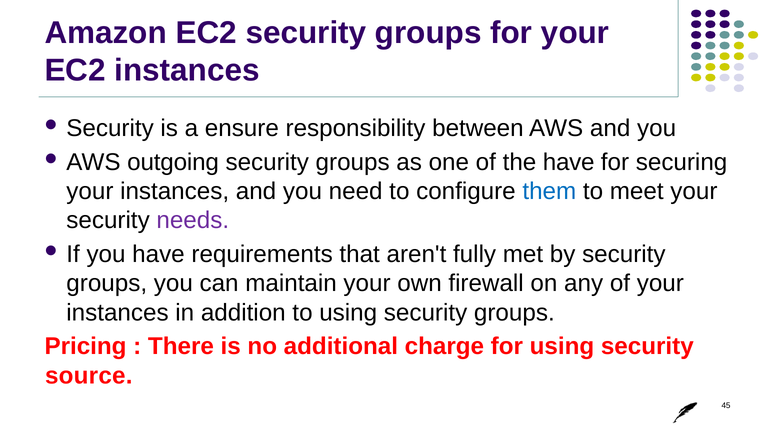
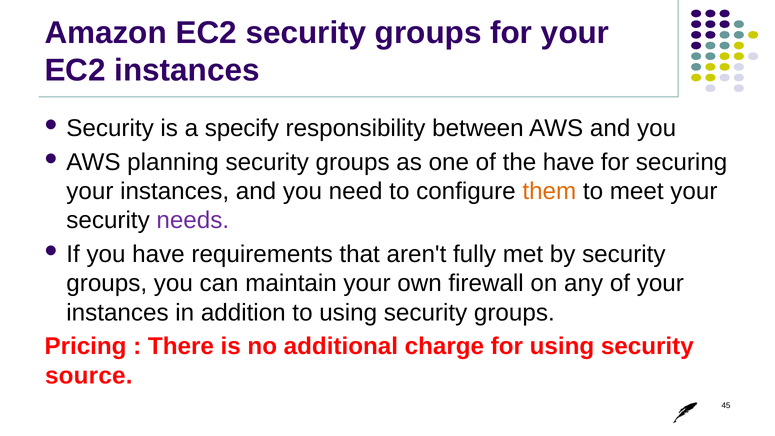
ensure: ensure -> specify
outgoing: outgoing -> planning
them colour: blue -> orange
